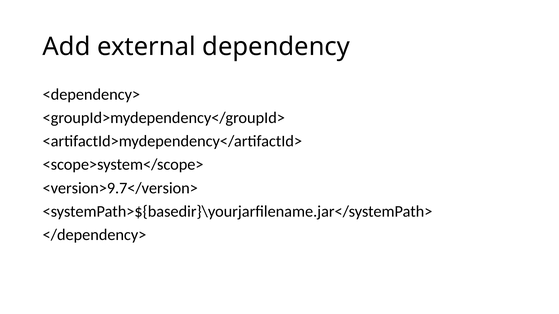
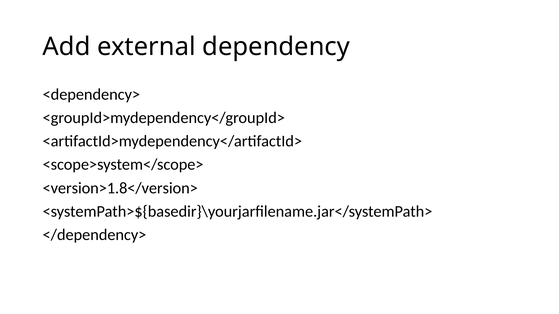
<version>9.7</version>: <version>9.7</version> -> <version>1.8</version>
